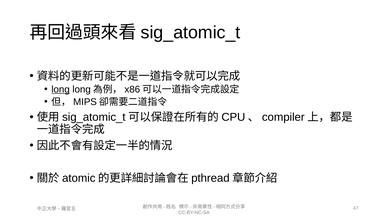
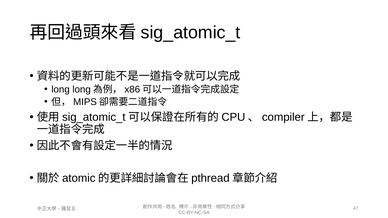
long underline: present -> none
